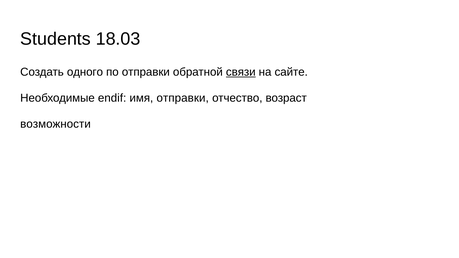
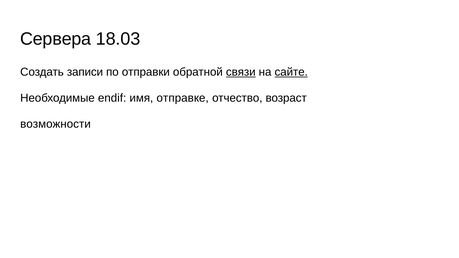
Students: Students -> Сервера
одного: одного -> записи
сайте underline: none -> present
имя отправки: отправки -> отправке
